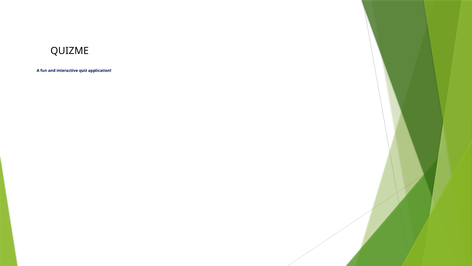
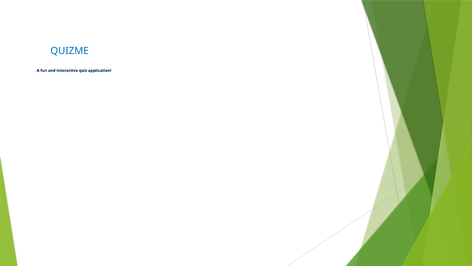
QUIZME colour: black -> blue
